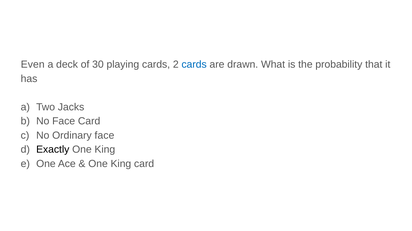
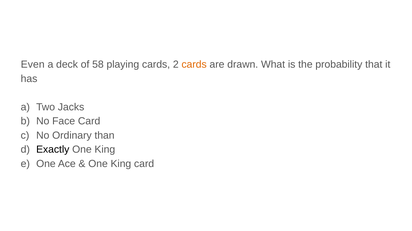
30: 30 -> 58
cards at (194, 65) colour: blue -> orange
Ordinary face: face -> than
